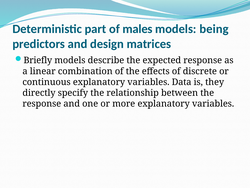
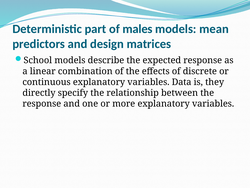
being: being -> mean
Briefly: Briefly -> School
